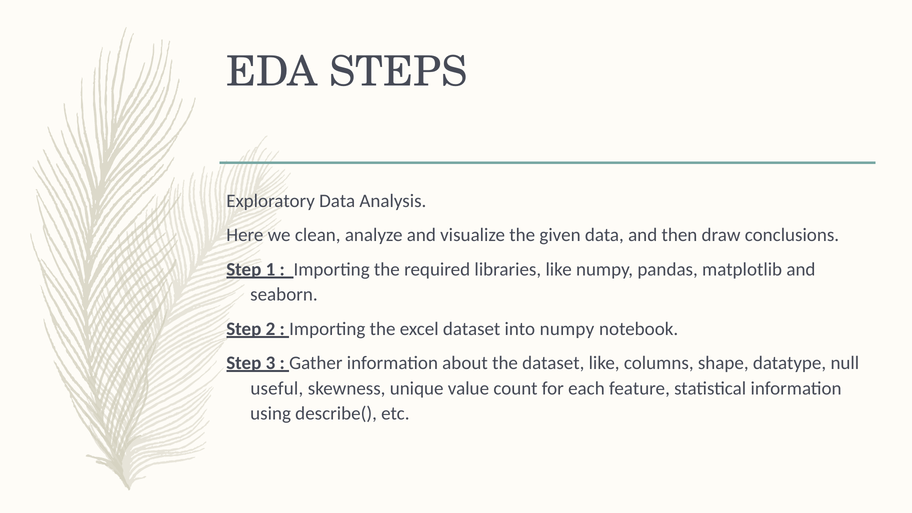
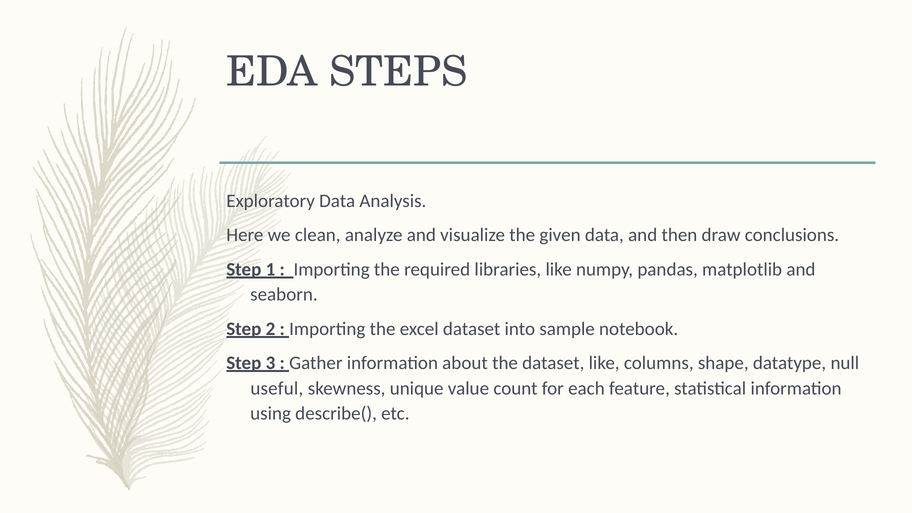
into numpy: numpy -> sample
